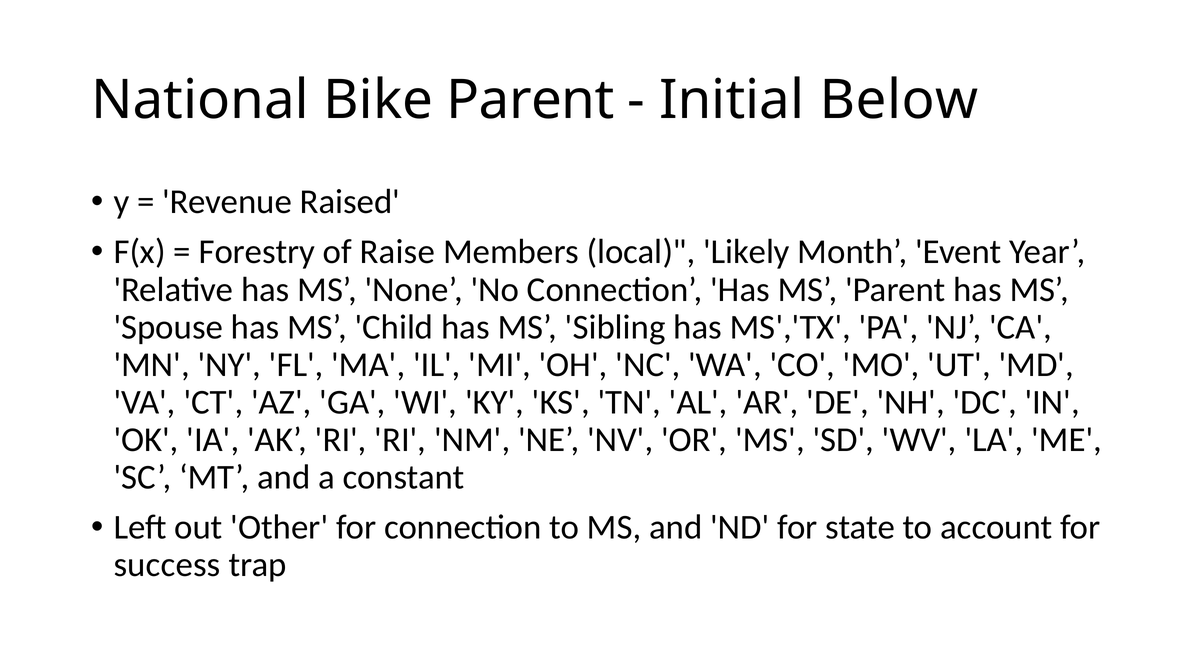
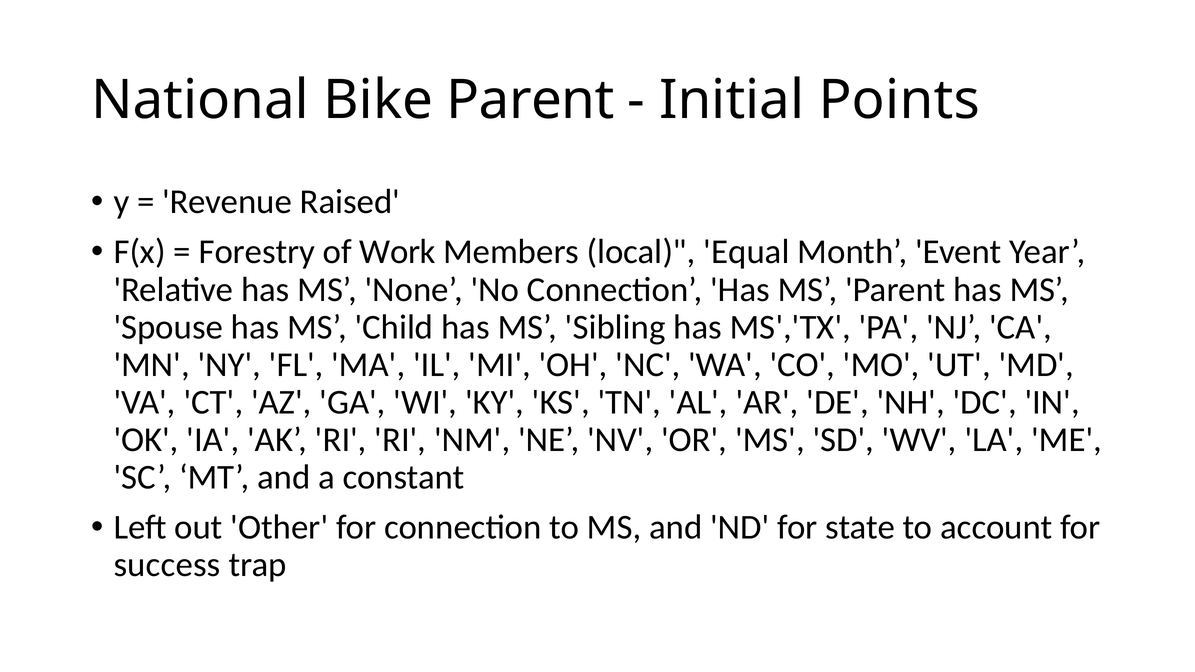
Below: Below -> Points
Raise: Raise -> Work
Likely: Likely -> Equal
